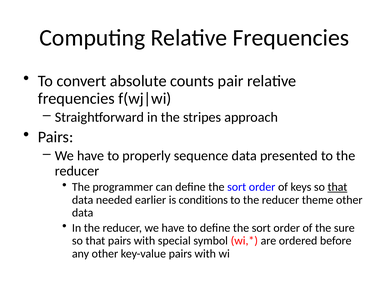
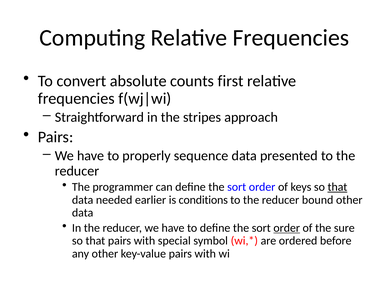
pair: pair -> first
theme: theme -> bound
order at (287, 228) underline: none -> present
